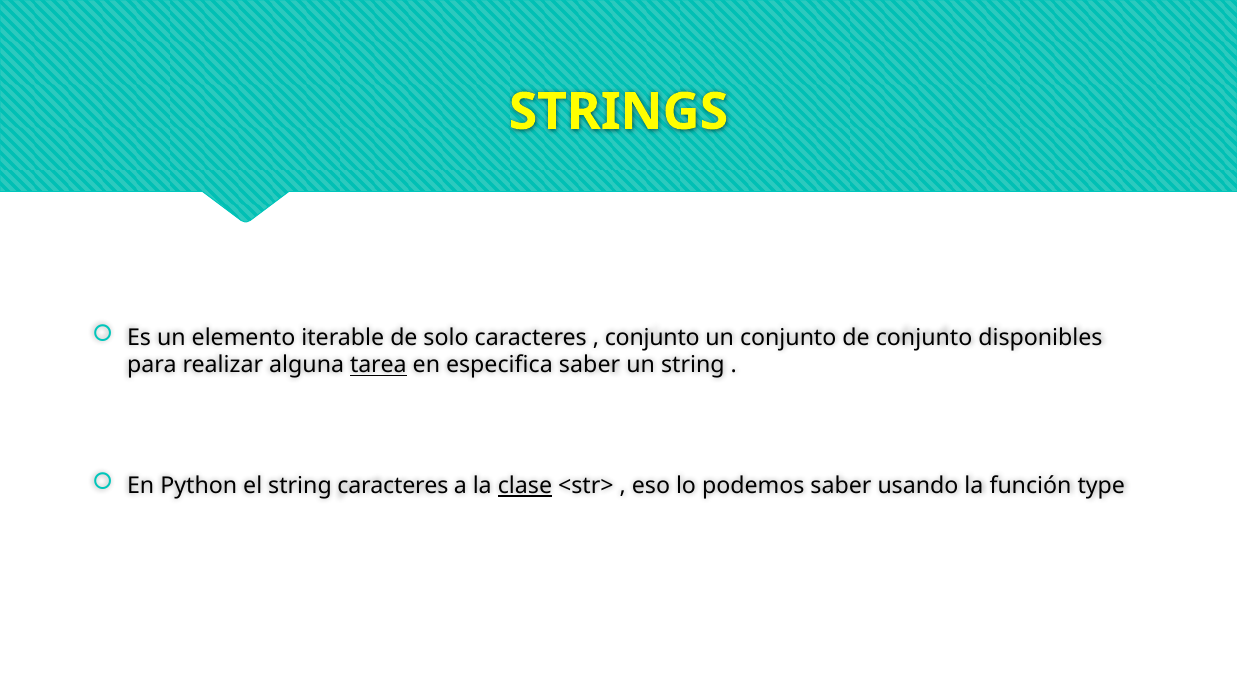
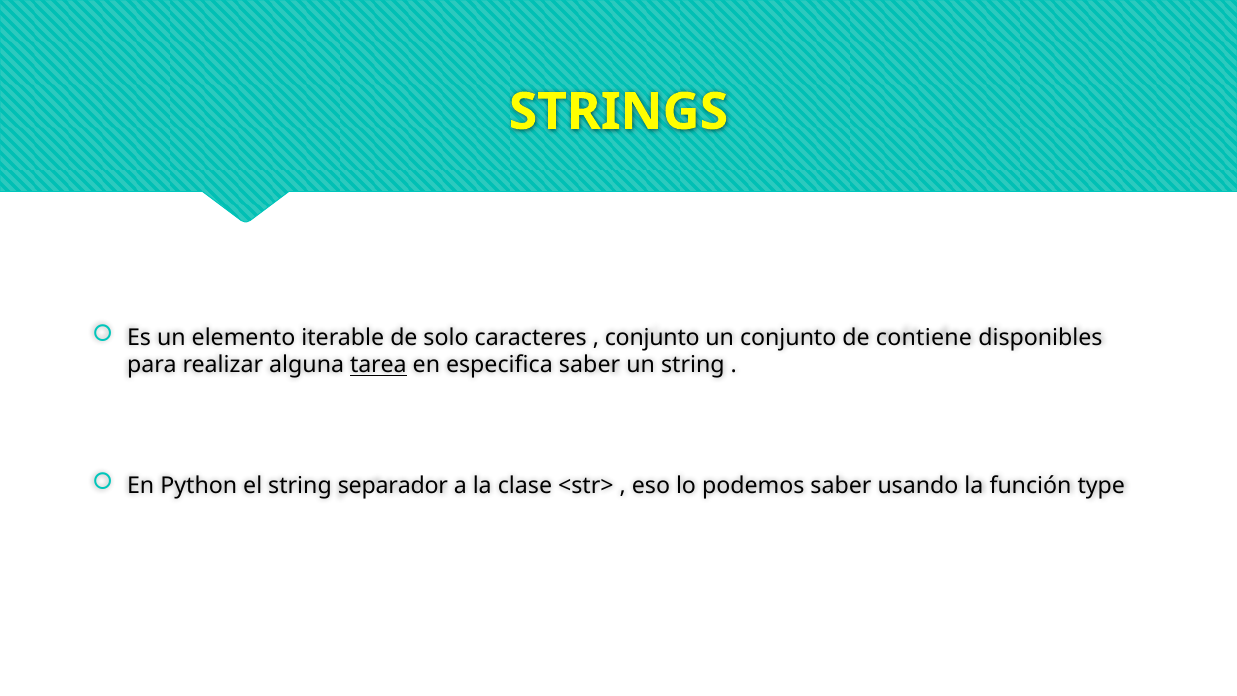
de conjunto: conjunto -> contiene
string caracteres: caracteres -> separador
clase underline: present -> none
